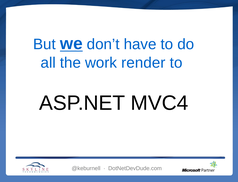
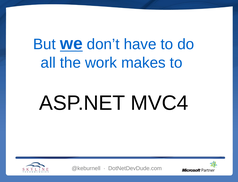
render: render -> makes
